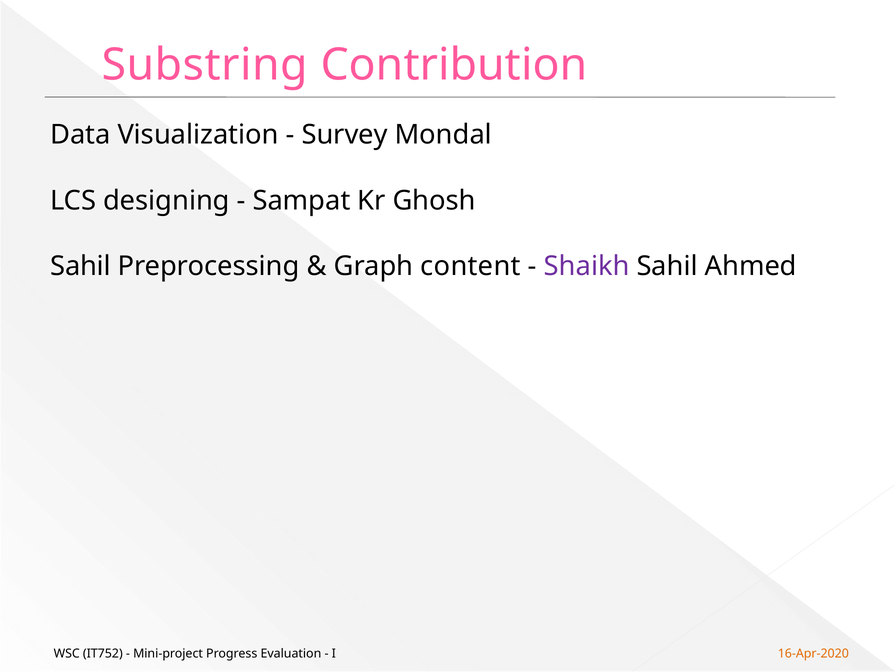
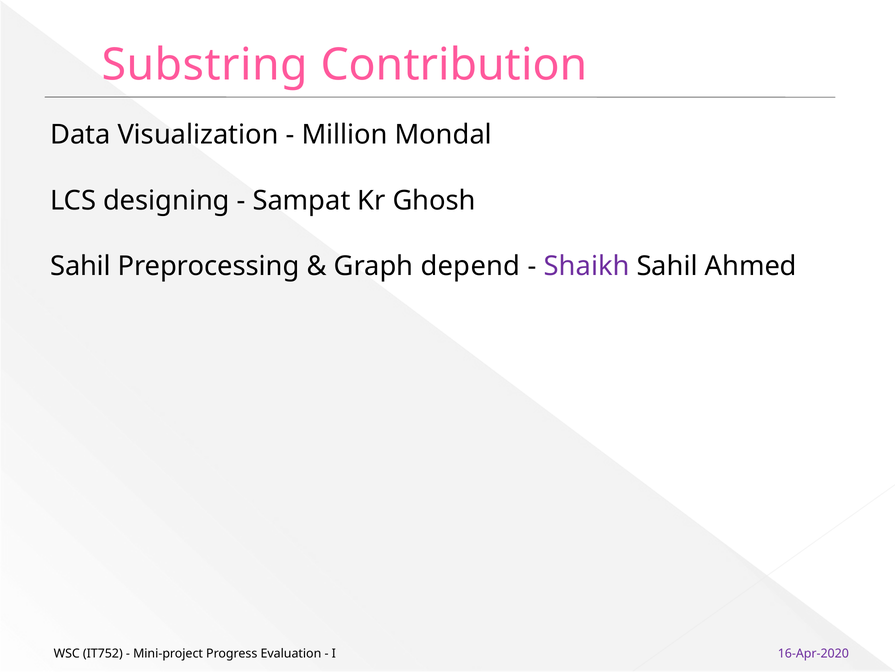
Survey: Survey -> Million
content: content -> depend
16-Apr-2020 colour: orange -> purple
